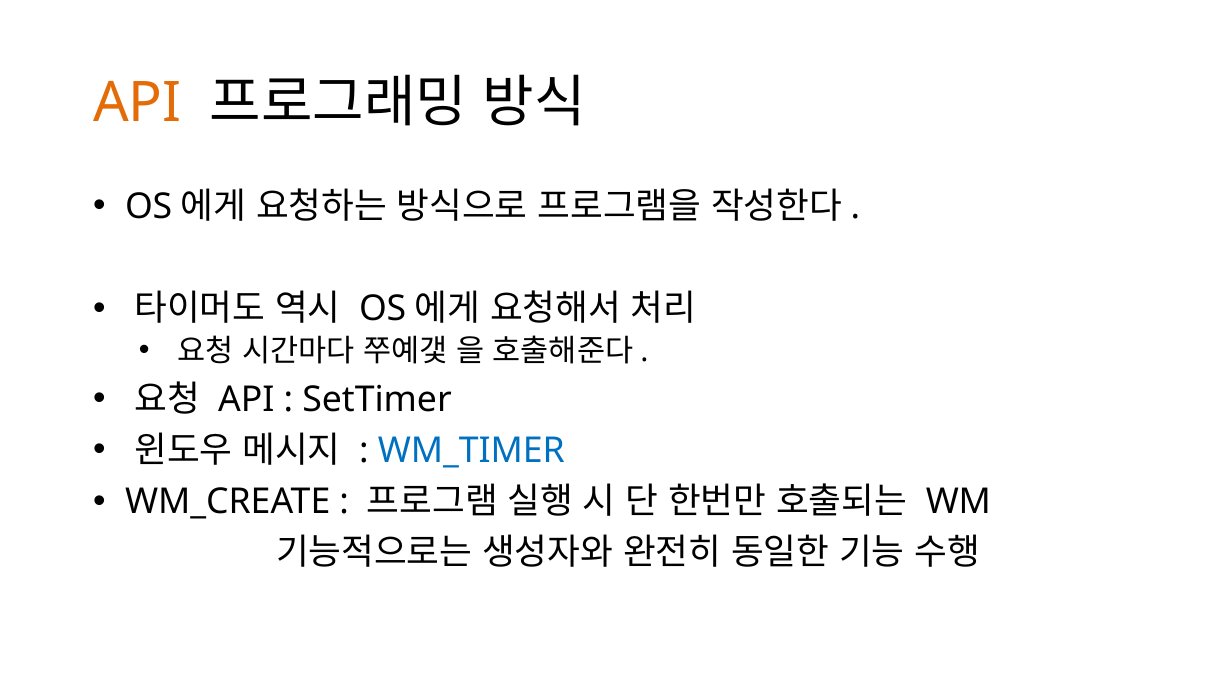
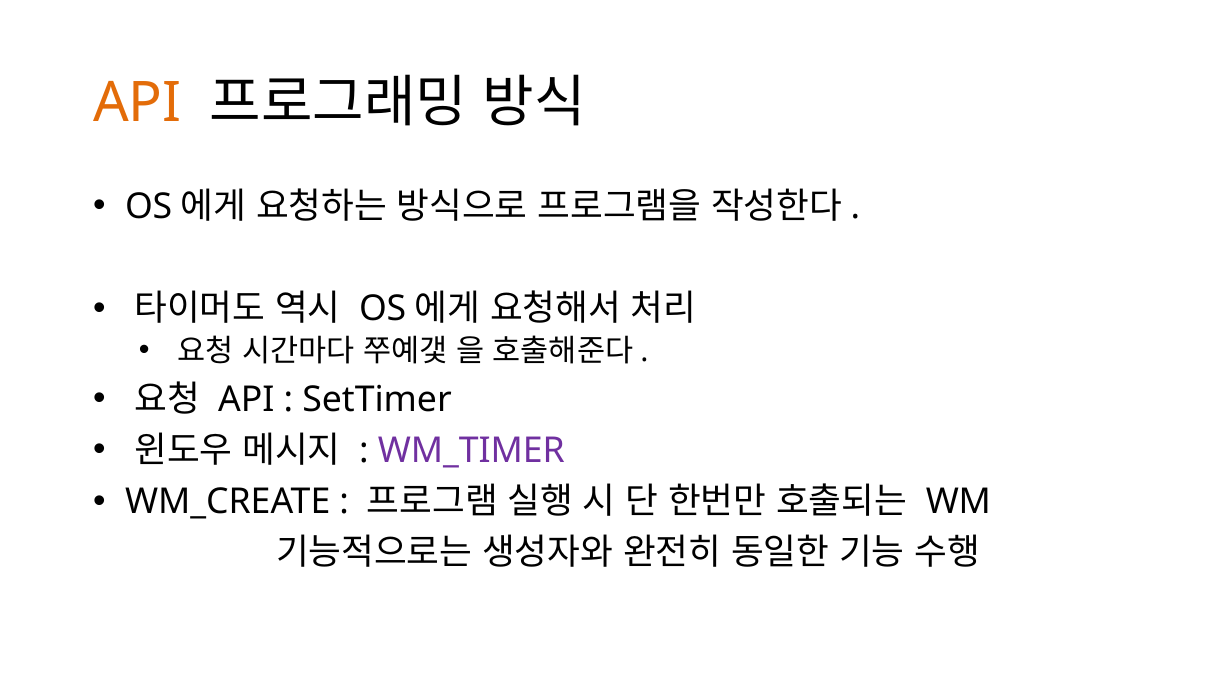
WM_TIMER colour: blue -> purple
